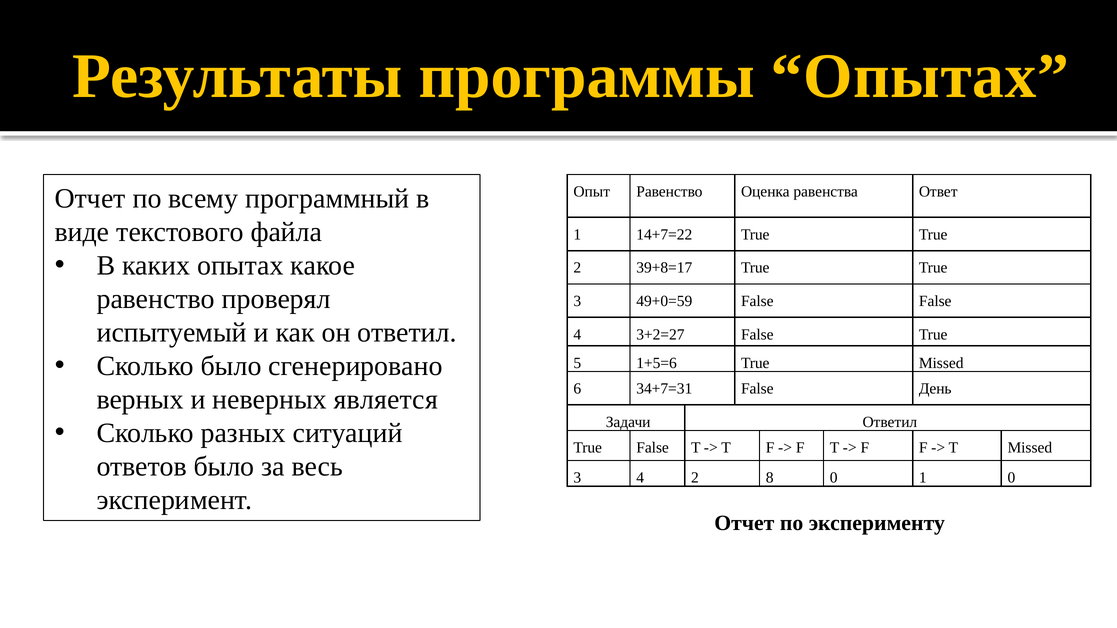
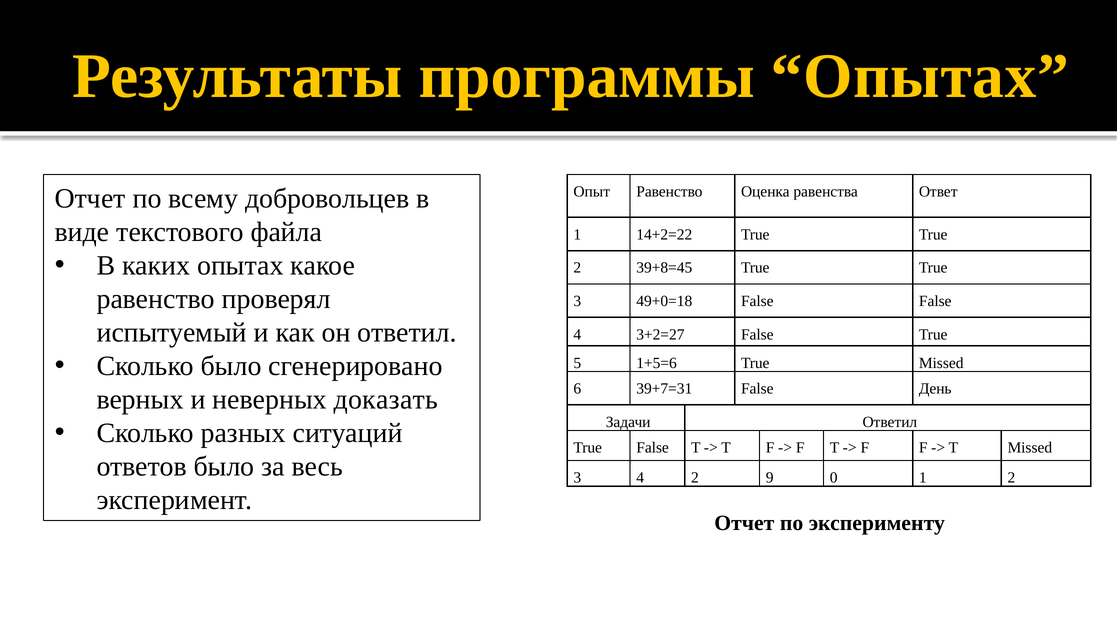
программный: программный -> добровольцев
14+7=22: 14+7=22 -> 14+2=22
39+8=17: 39+8=17 -> 39+8=45
49+0=59: 49+0=59 -> 49+0=18
34+7=31: 34+7=31 -> 39+7=31
является: является -> доказать
8: 8 -> 9
1 0: 0 -> 2
